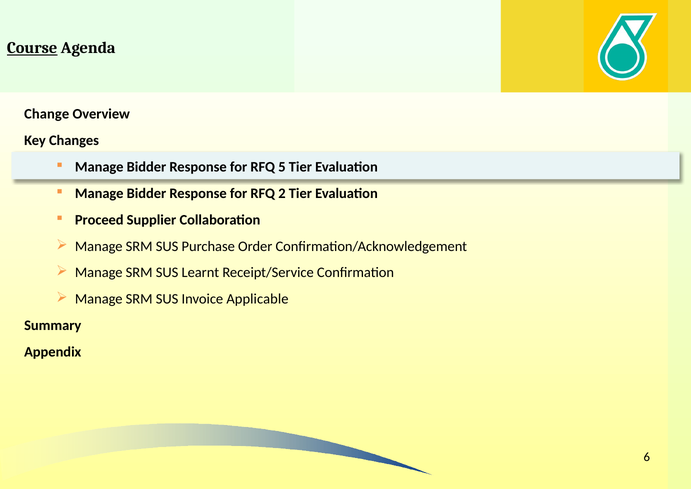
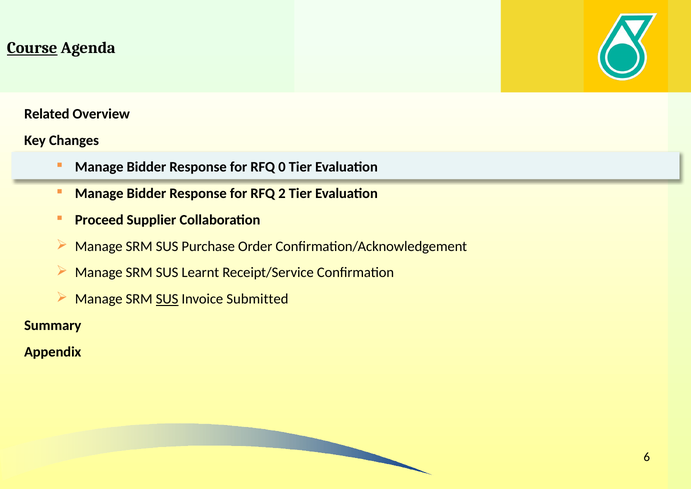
Change: Change -> Related
5: 5 -> 0
SUS at (167, 299) underline: none -> present
Applicable: Applicable -> Submitted
